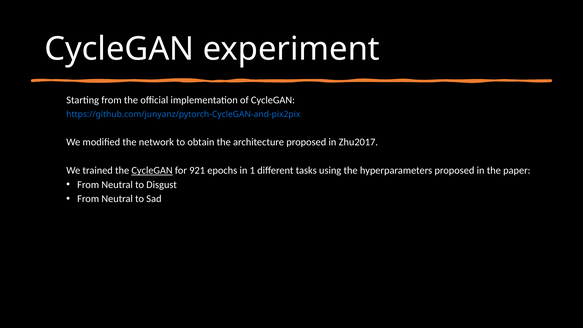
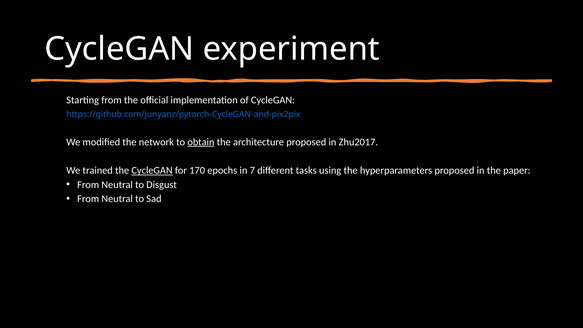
obtain underline: none -> present
921: 921 -> 170
1: 1 -> 7
